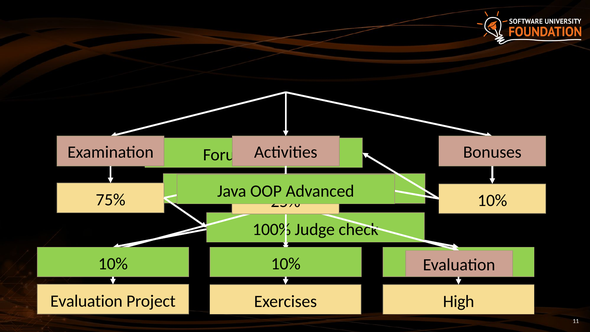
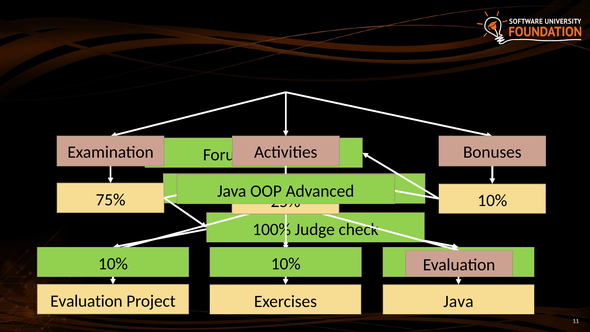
Exercises High: High -> Java
